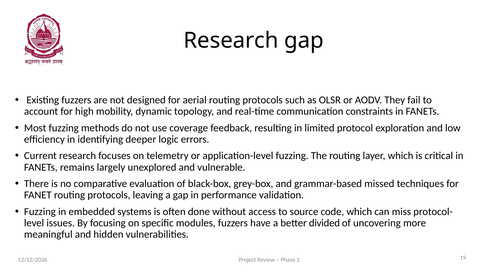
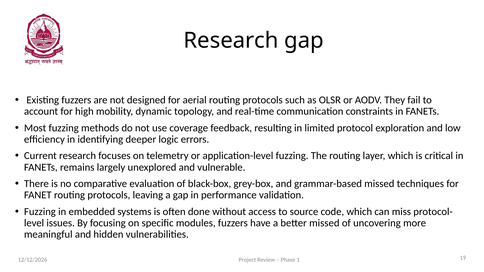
better divided: divided -> missed
